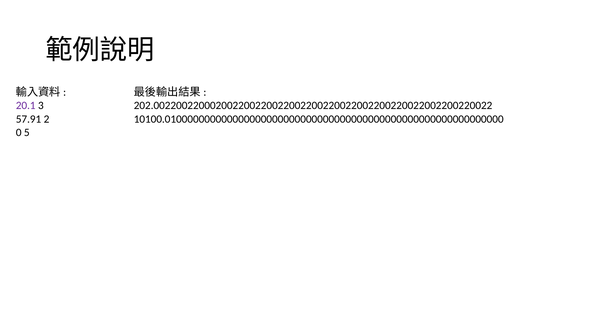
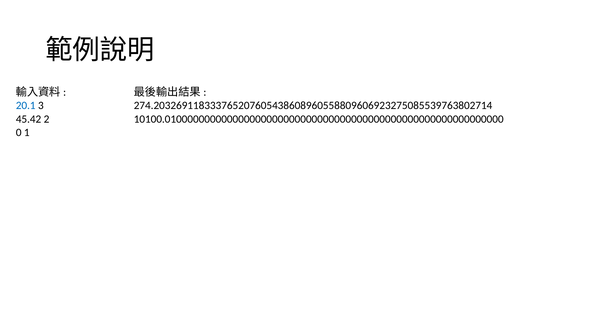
20.1 colour: purple -> blue
202.002200220002002200220022002200220022002200220022002200220022: 202.002200220002002200220022002200220022002200220022002200220022 -> 274.203269118333765207605438608960558809606923275085539763802714
57.91: 57.91 -> 45.42
5: 5 -> 1
